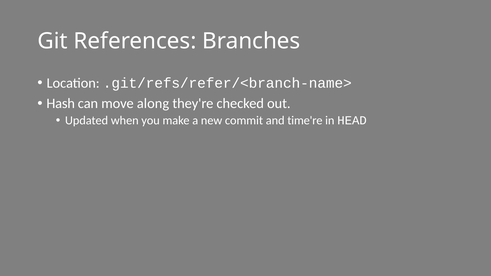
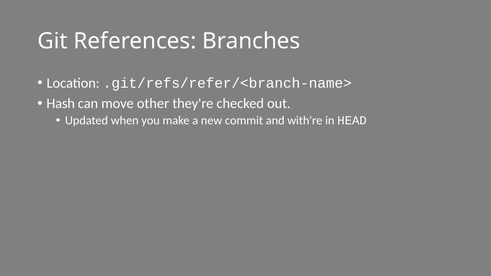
along: along -> other
time're: time're -> with're
